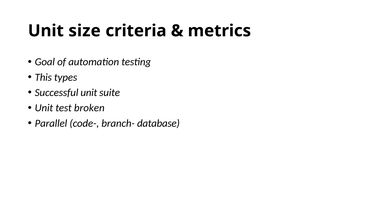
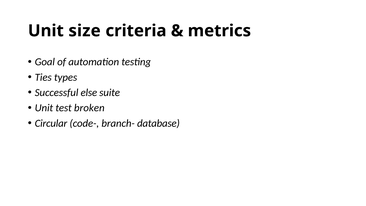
This: This -> Ties
Successful unit: unit -> else
Parallel: Parallel -> Circular
